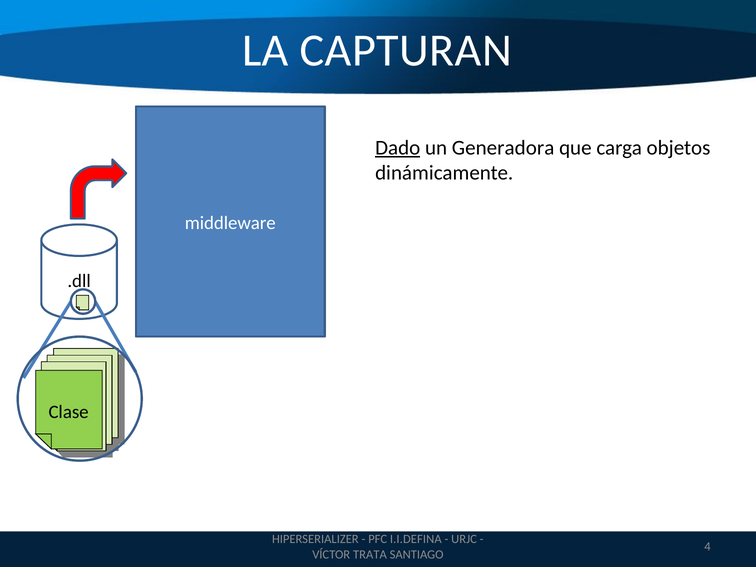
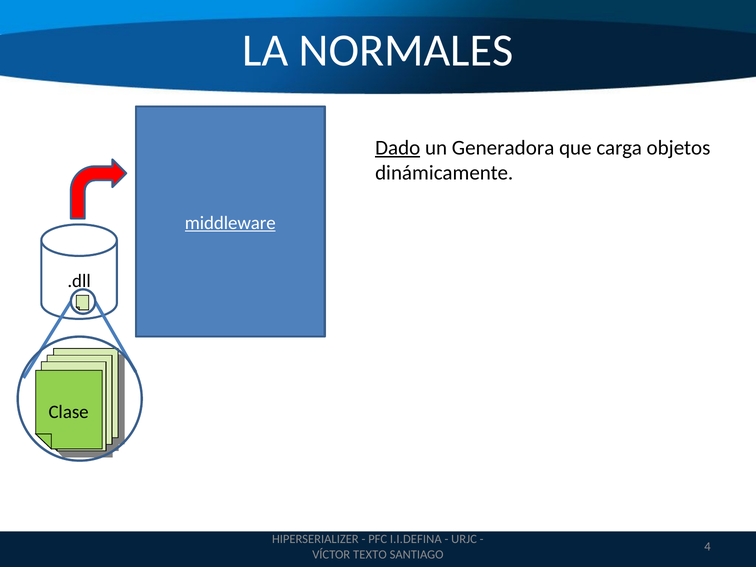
CAPTURAN: CAPTURAN -> NORMALES
middleware underline: none -> present
TRATA: TRATA -> TEXTO
